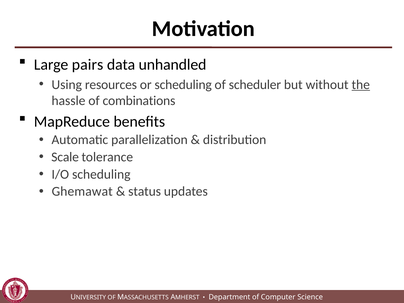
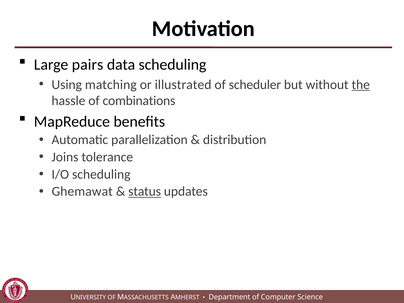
data unhandled: unhandled -> scheduling
resources: resources -> matching
or scheduling: scheduling -> illustrated
Scale: Scale -> Joins
status underline: none -> present
